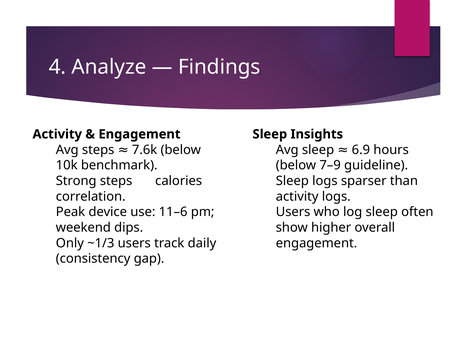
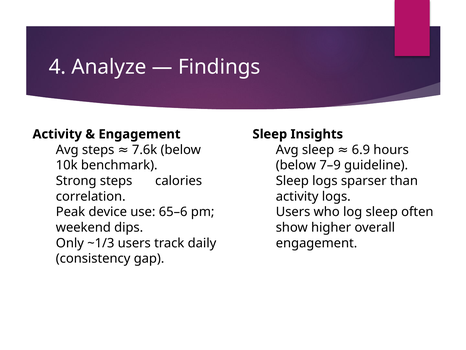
11–6: 11–6 -> 65–6
